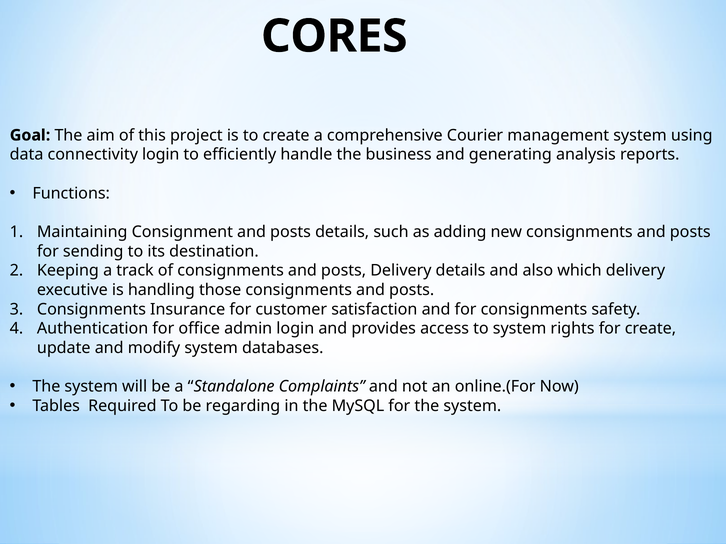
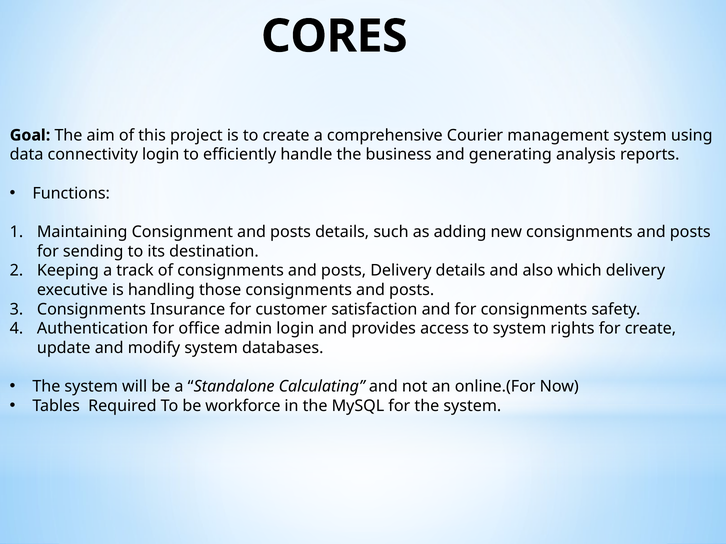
Complaints: Complaints -> Calculating
regarding: regarding -> workforce
